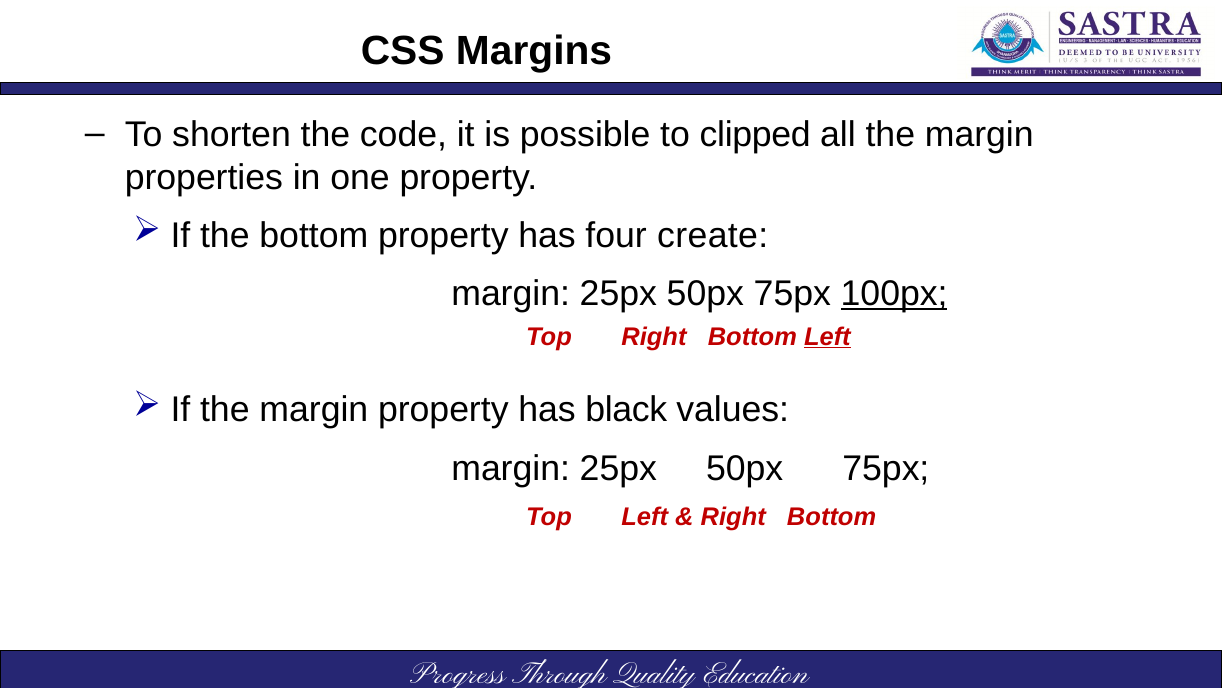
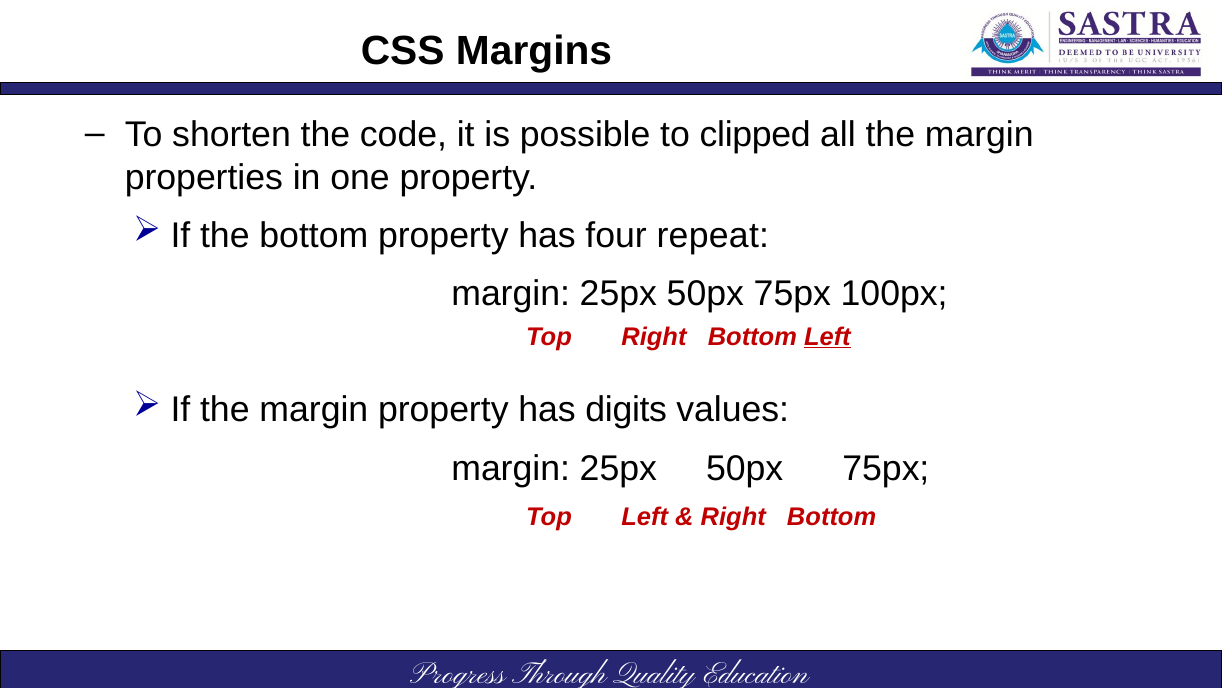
create: create -> repeat
100px underline: present -> none
black: black -> digits
